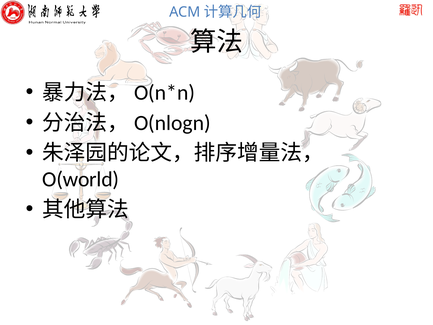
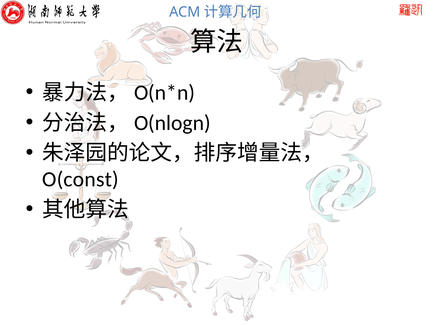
O(world: O(world -> O(const
